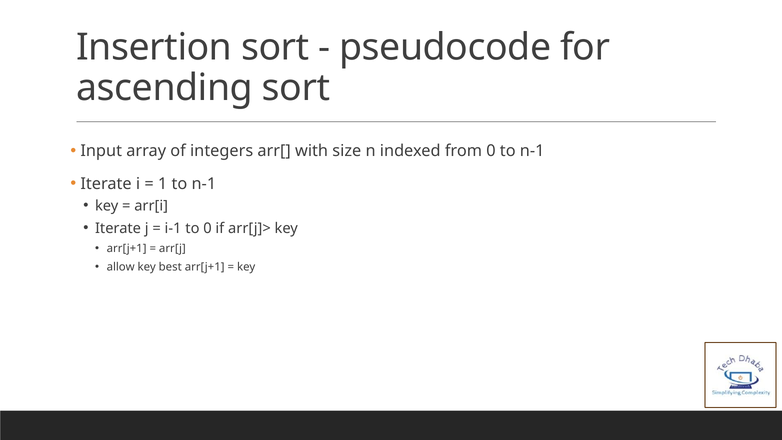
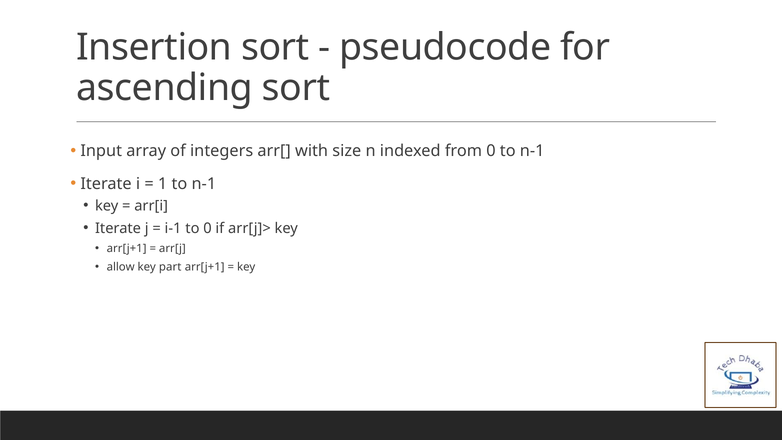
best: best -> part
